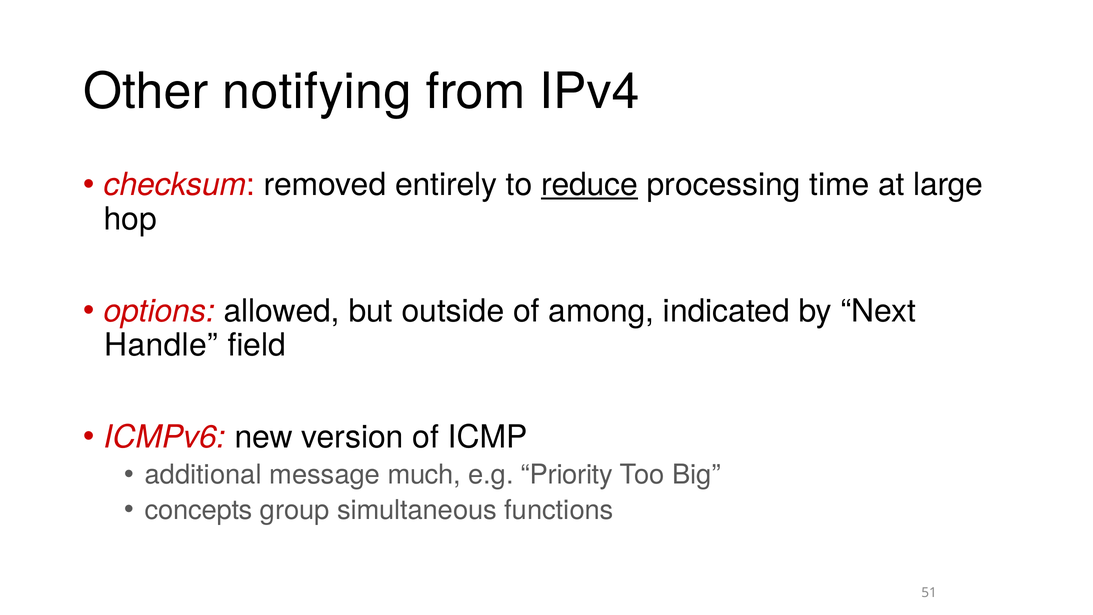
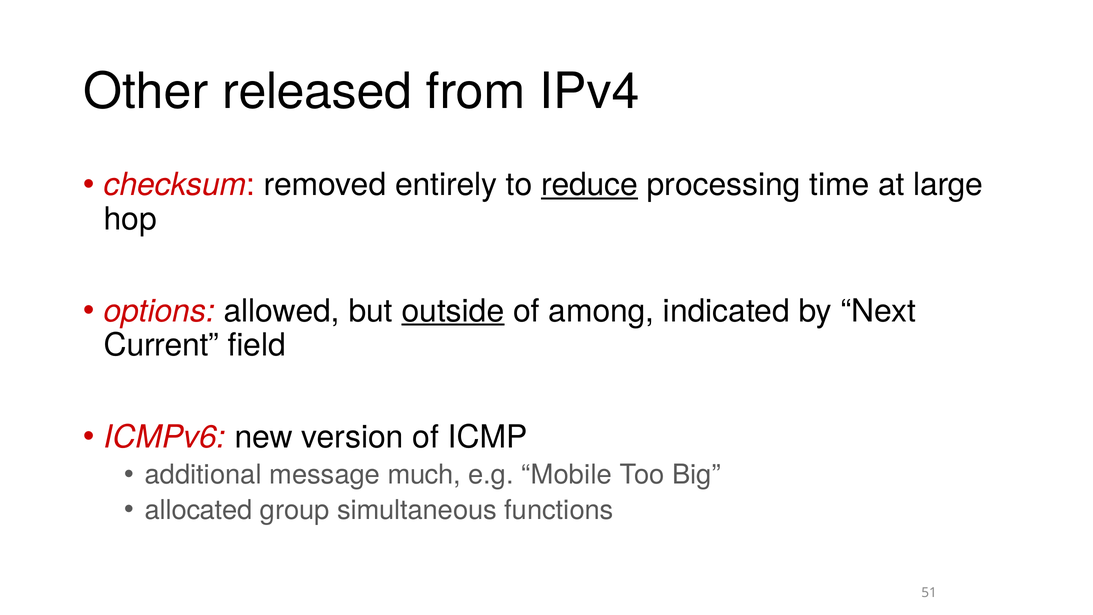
notifying: notifying -> released
outside underline: none -> present
Handle: Handle -> Current
Priority: Priority -> Mobile
concepts: concepts -> allocated
